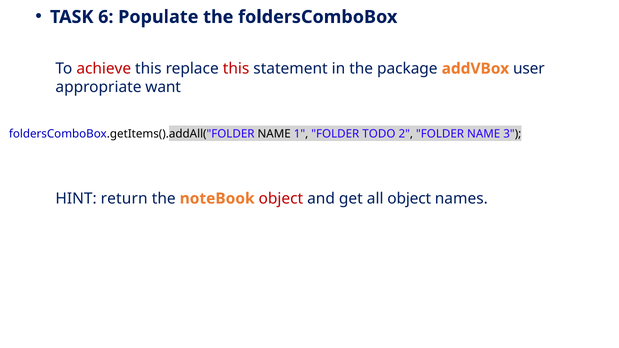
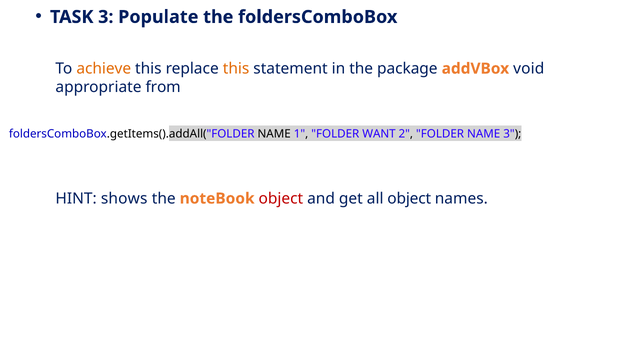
TASK 6: 6 -> 3
achieve colour: red -> orange
this at (236, 69) colour: red -> orange
user: user -> void
want: want -> from
TODO: TODO -> WANT
return: return -> shows
